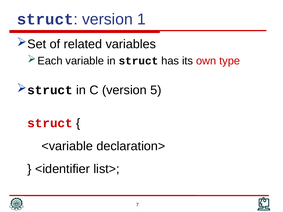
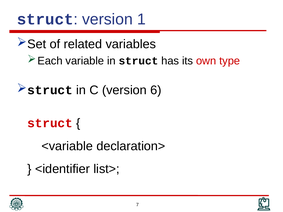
5: 5 -> 6
